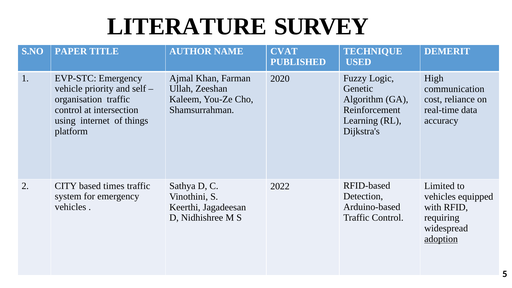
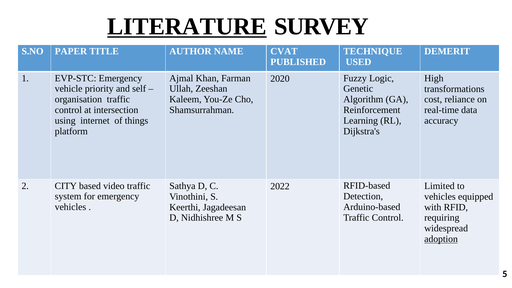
LITERATURE underline: none -> present
communication: communication -> transformations
times: times -> video
